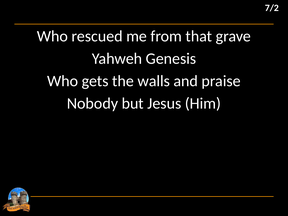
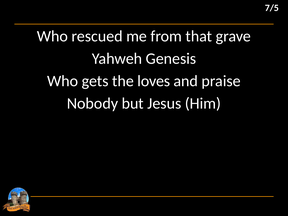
7/2: 7/2 -> 7/5
walls: walls -> loves
